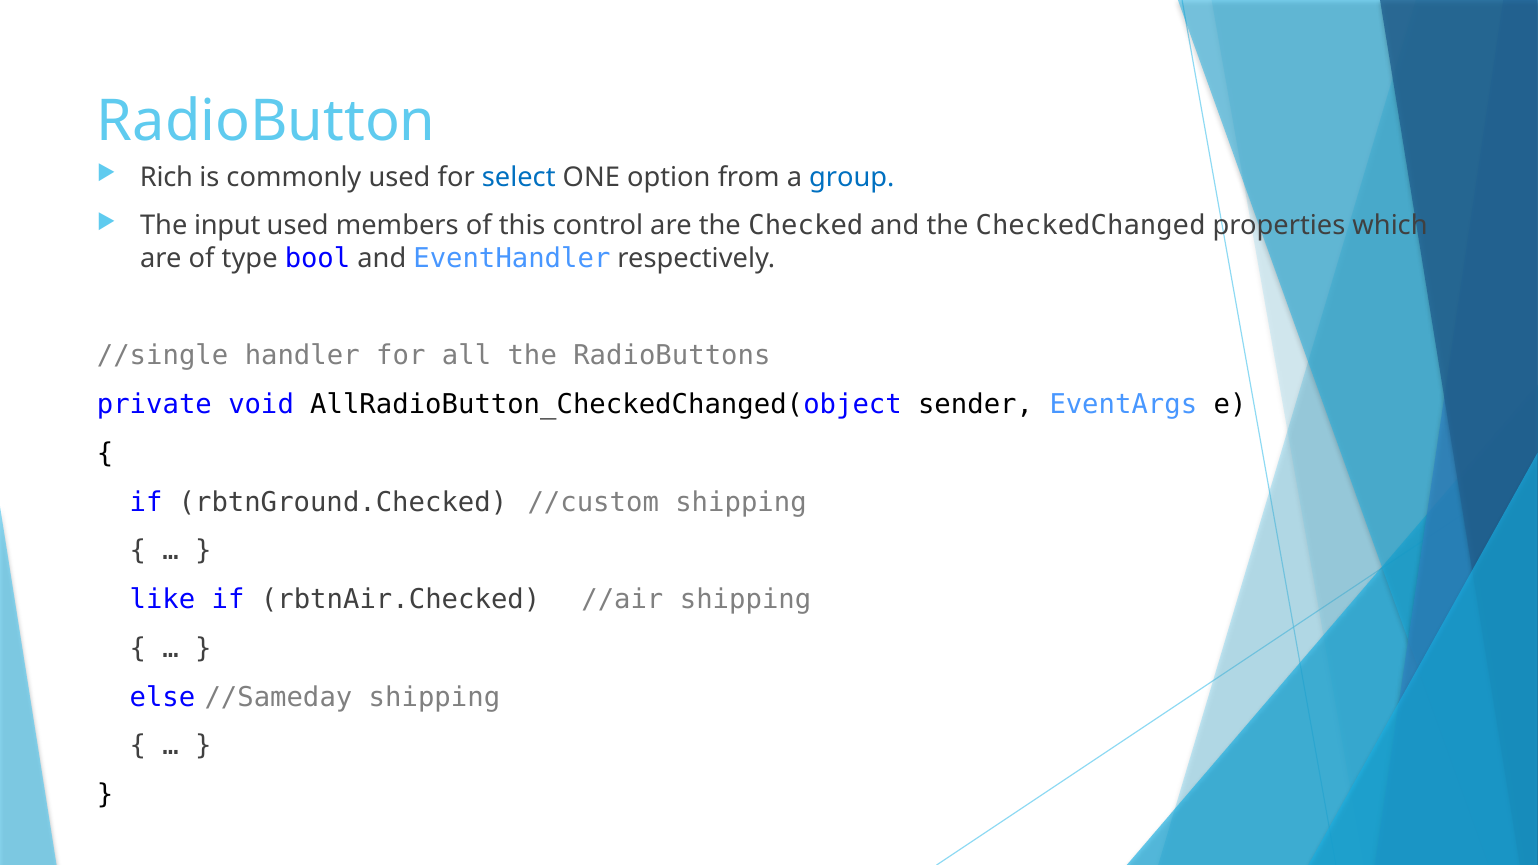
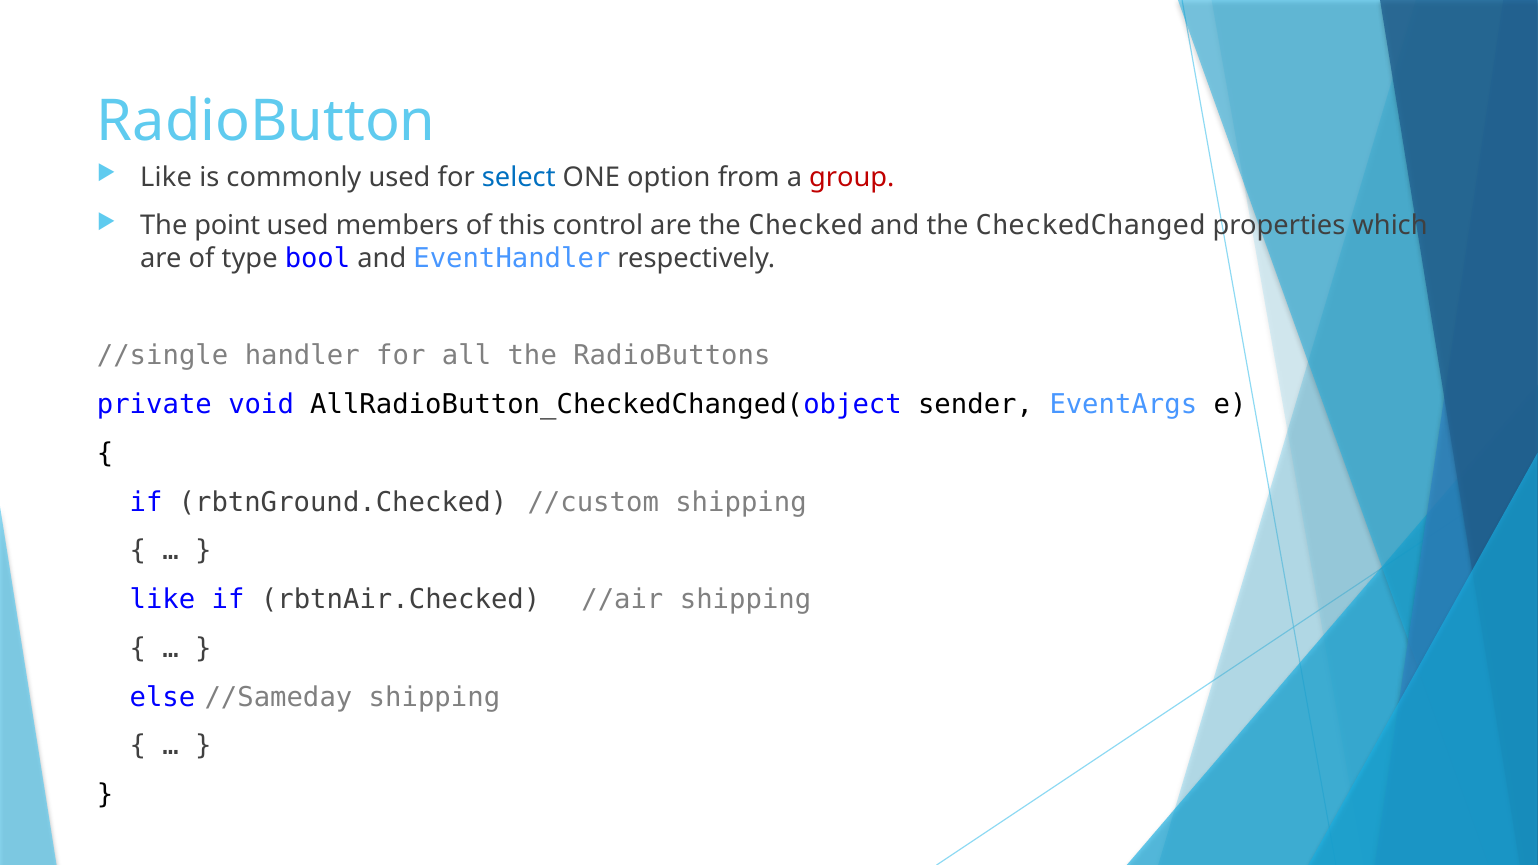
Rich at (166, 177): Rich -> Like
group colour: blue -> red
input: input -> point
